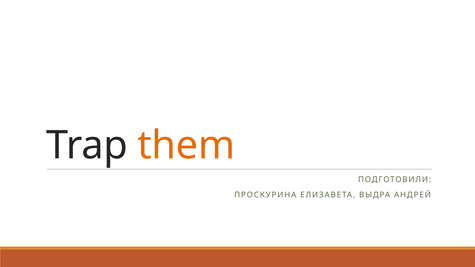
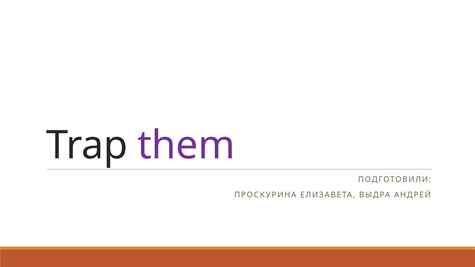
them colour: orange -> purple
